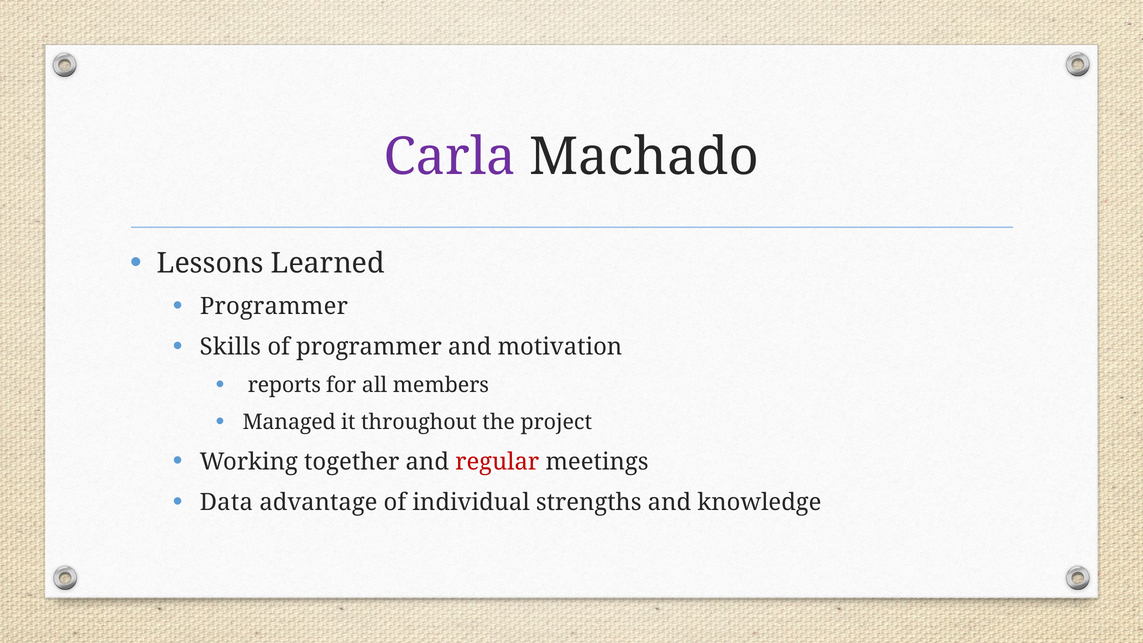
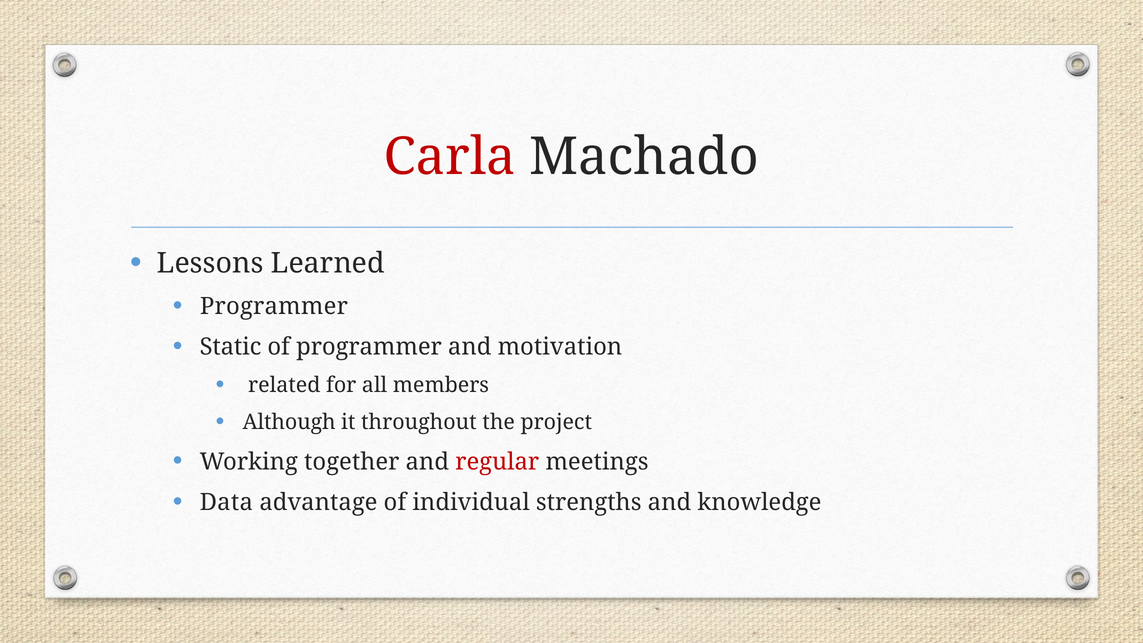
Carla colour: purple -> red
Skills: Skills -> Static
reports: reports -> related
Managed: Managed -> Although
